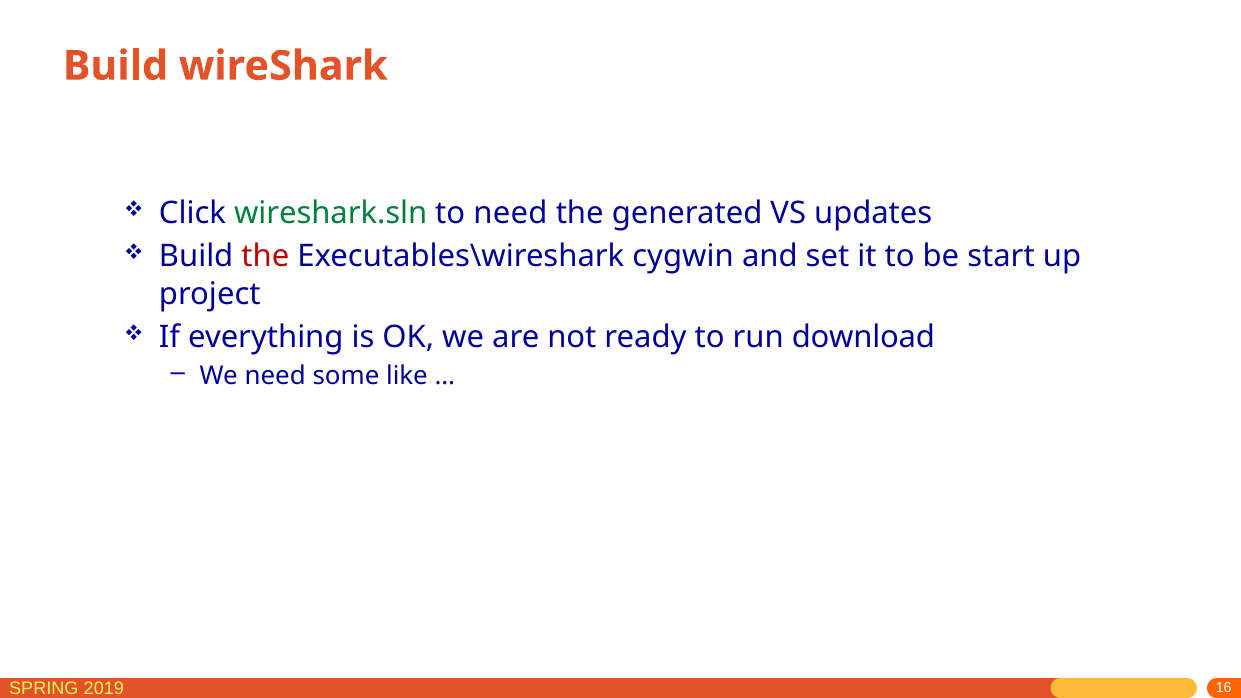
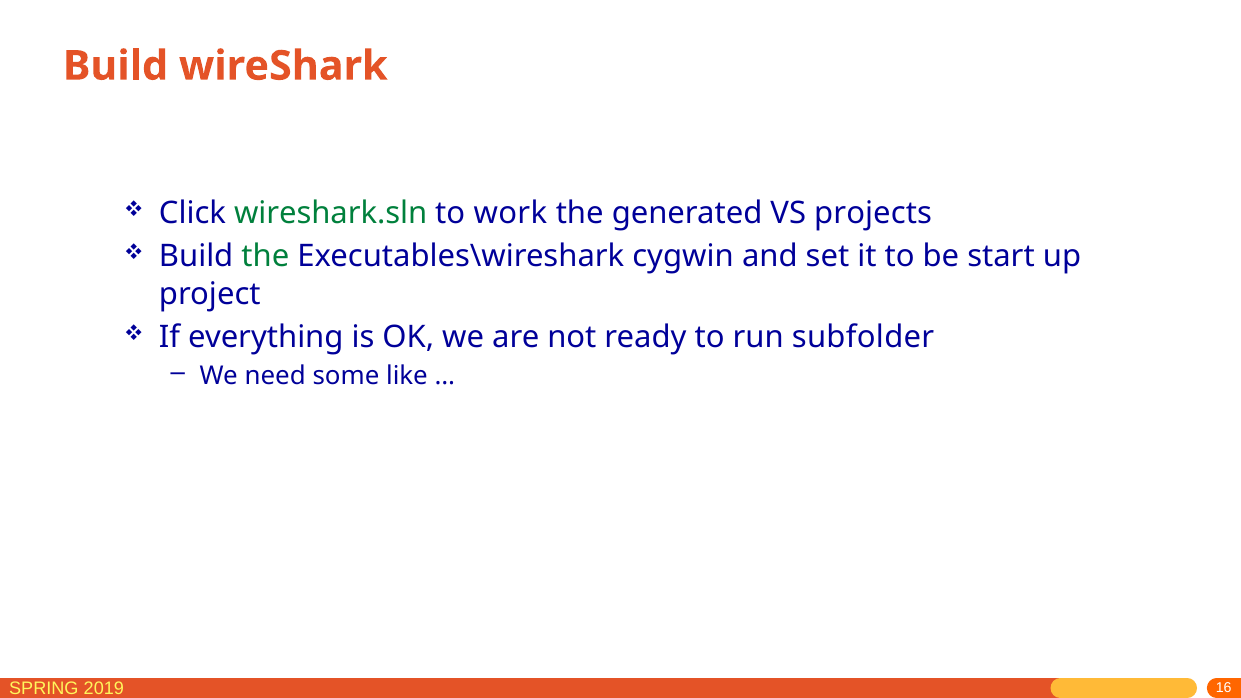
to need: need -> work
updates: updates -> projects
the at (265, 257) colour: red -> green
download: download -> subfolder
